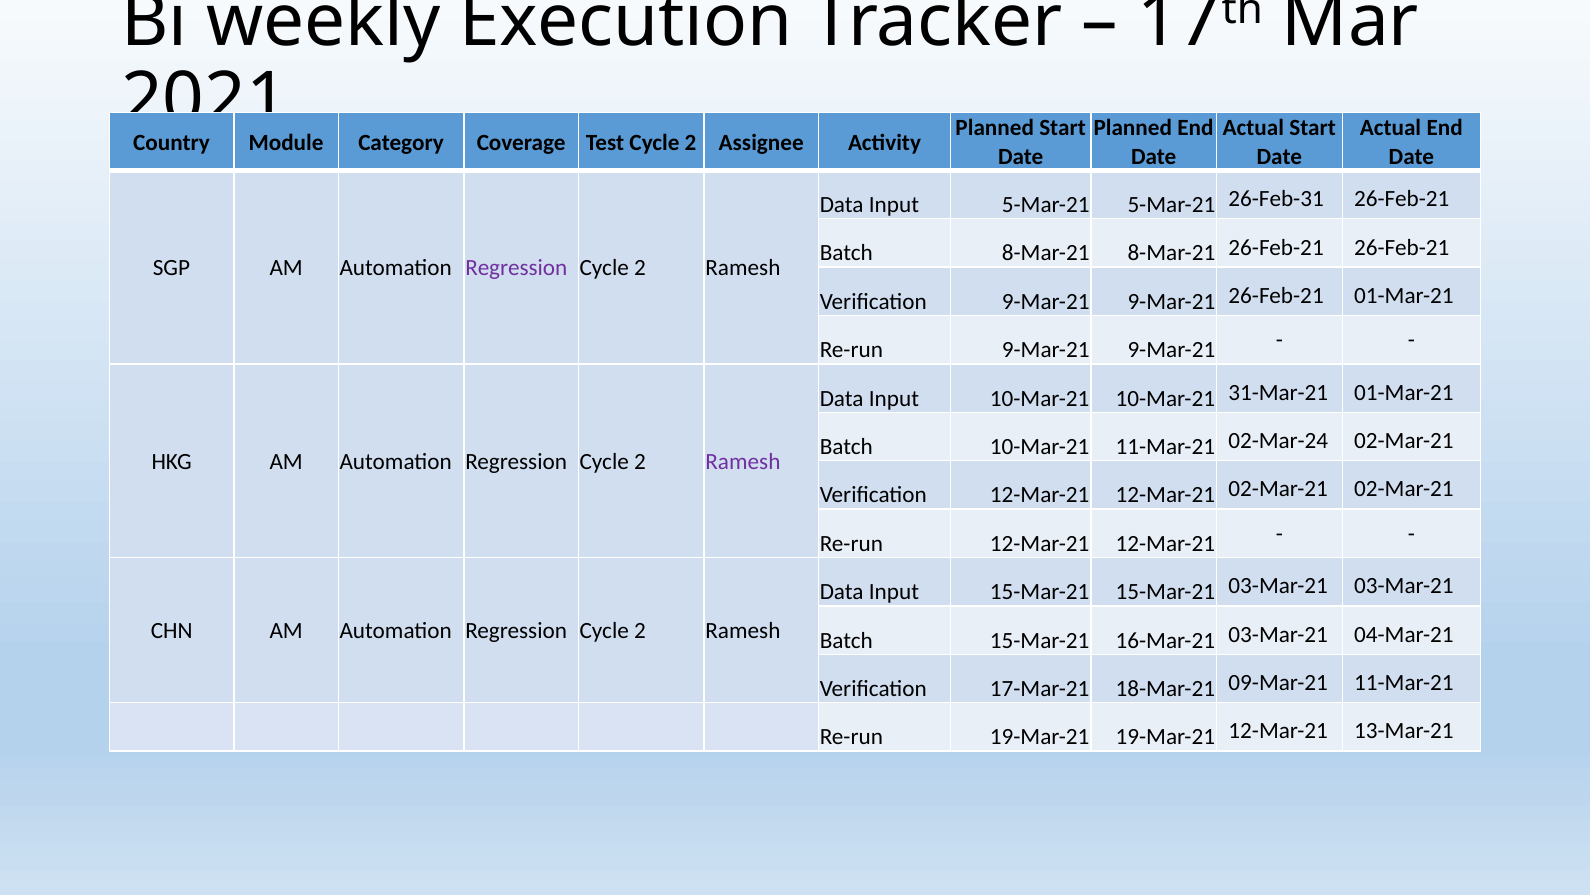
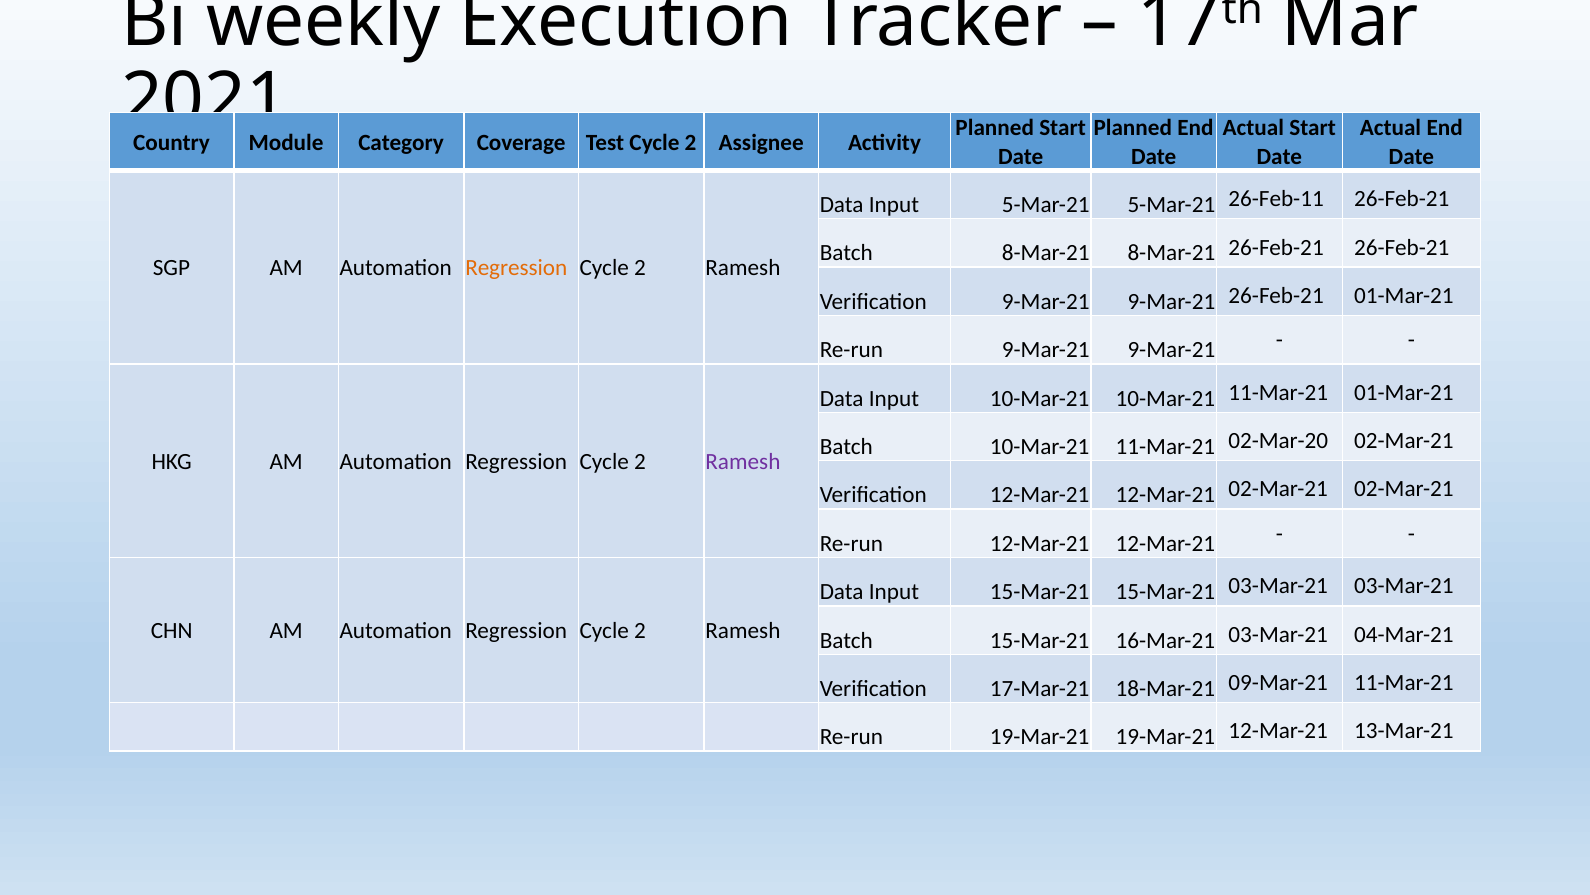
26-Feb-31: 26-Feb-31 -> 26-Feb-11
Regression at (516, 268) colour: purple -> orange
10-Mar-21 10-Mar-21 31-Mar-21: 31-Mar-21 -> 11-Mar-21
02-Mar-24: 02-Mar-24 -> 02-Mar-20
